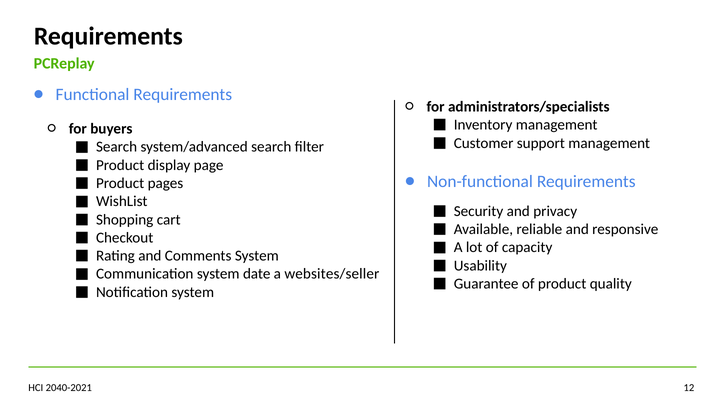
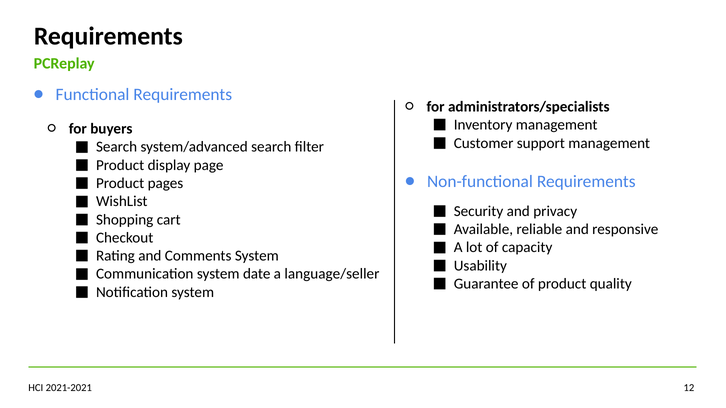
websites/seller: websites/seller -> language/seller
2040-2021: 2040-2021 -> 2021-2021
